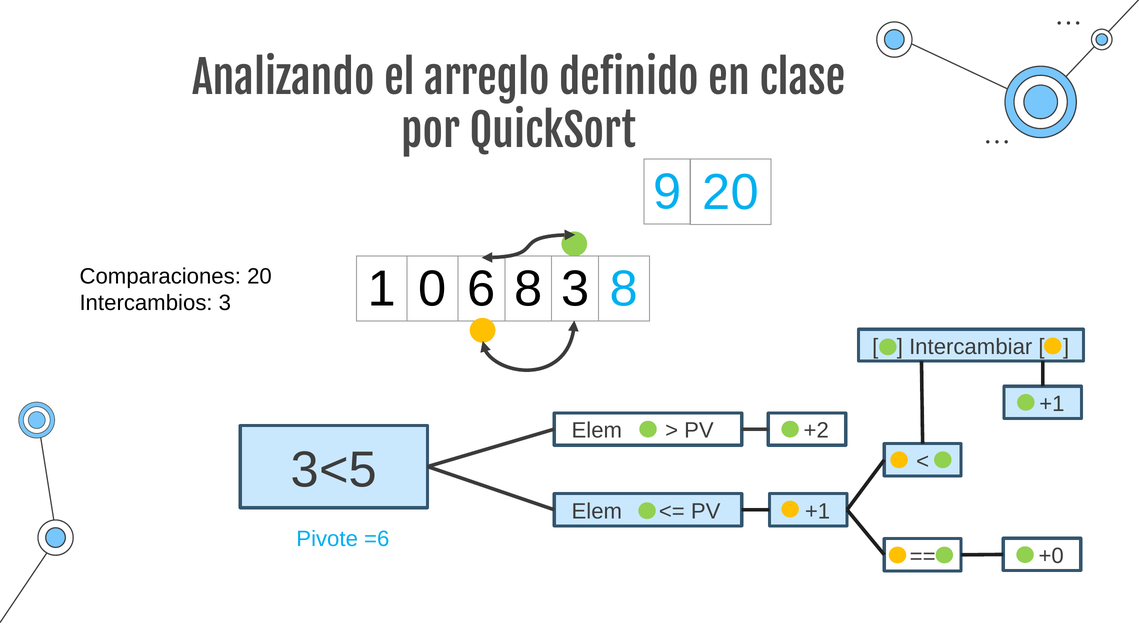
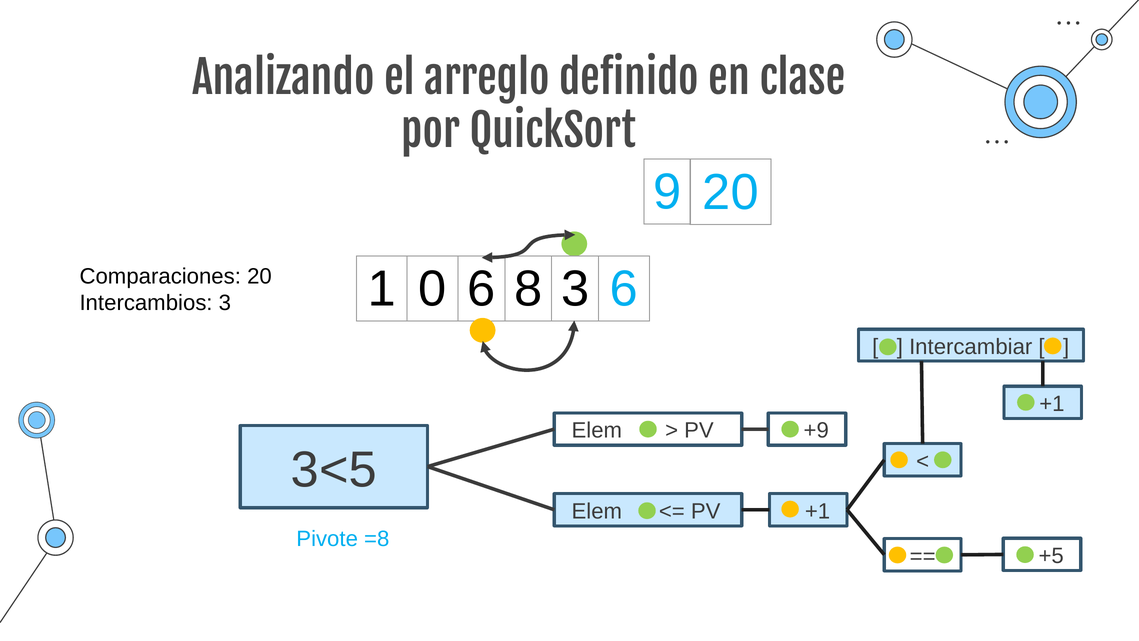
3 8: 8 -> 6
+2: +2 -> +9
=6: =6 -> =8
+0: +0 -> +5
